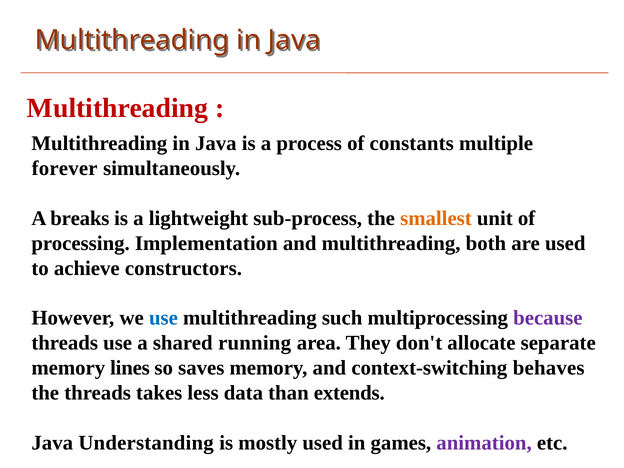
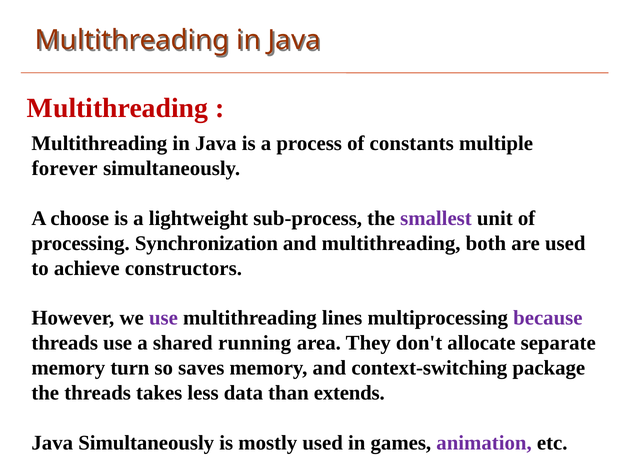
breaks: breaks -> choose
smallest colour: orange -> purple
Implementation: Implementation -> Synchronization
use at (163, 318) colour: blue -> purple
such: such -> lines
lines: lines -> turn
behaves: behaves -> package
Java Understanding: Understanding -> Simultaneously
